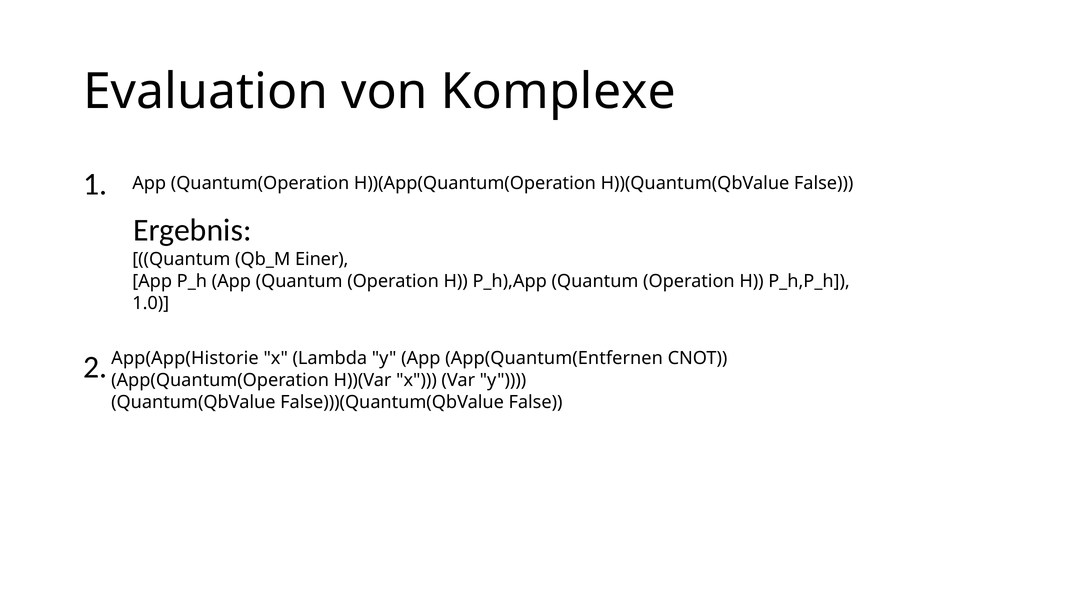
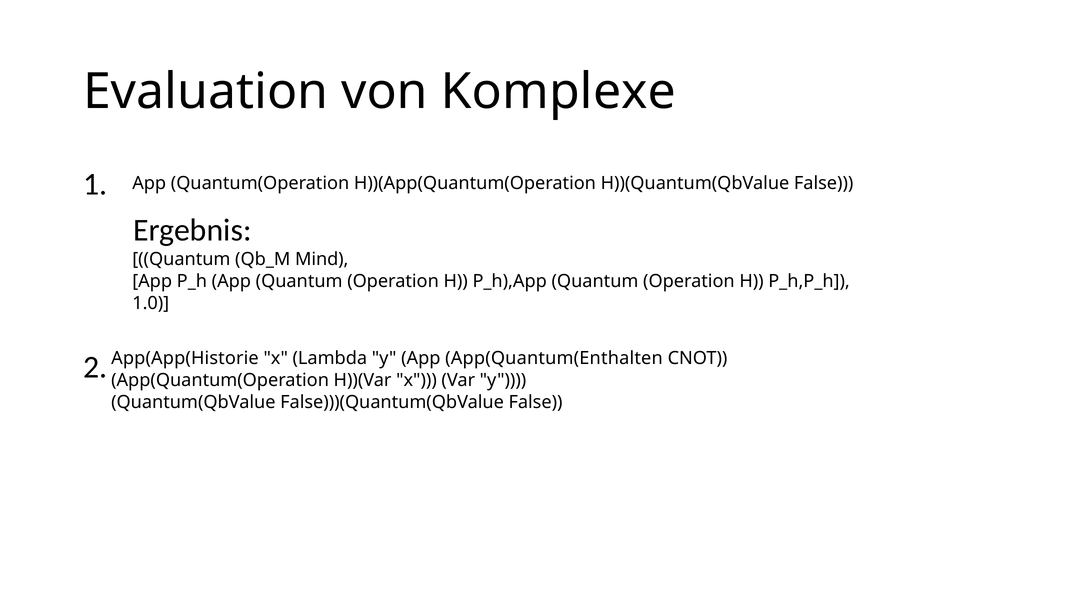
Einer: Einer -> Mind
App(Quantum(Entfernen: App(Quantum(Entfernen -> App(Quantum(Enthalten
